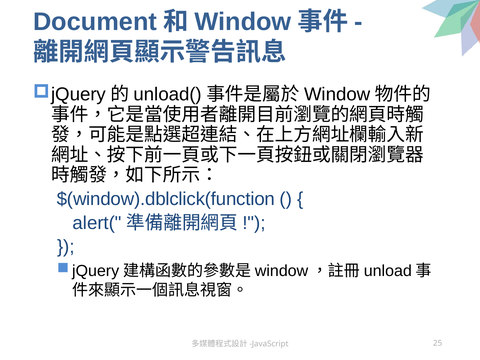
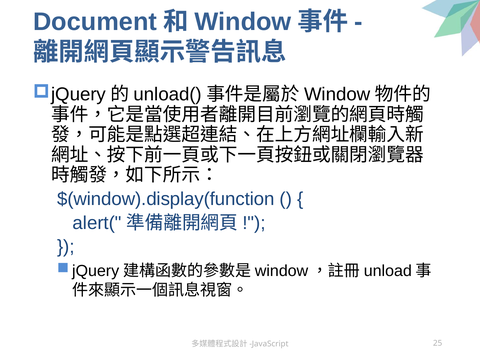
$(window).dblclick(function: $(window).dblclick(function -> $(window).display(function
